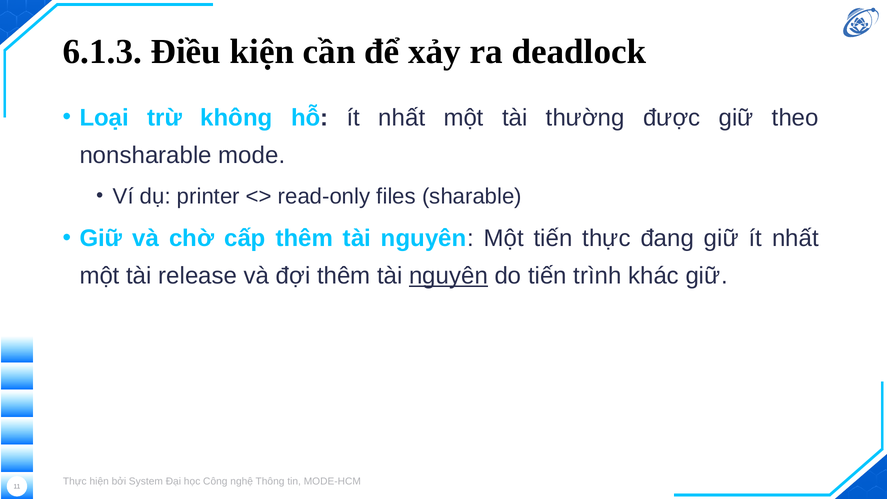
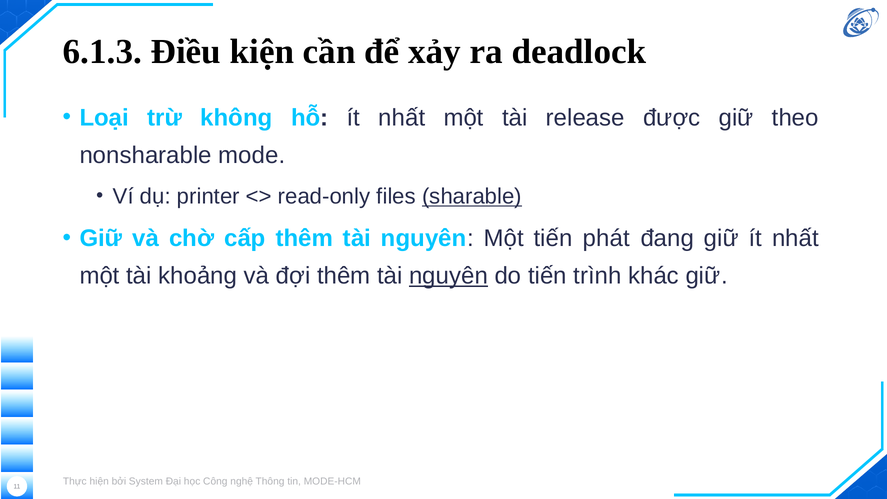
thường: thường -> release
sharable underline: none -> present
tiến thực: thực -> phát
release: release -> khoảng
